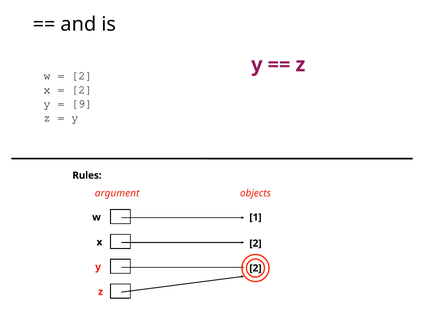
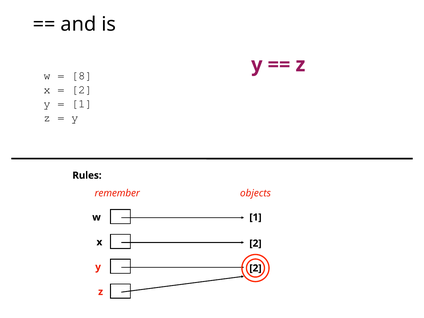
2 at (82, 76): 2 -> 8
9 at (82, 104): 9 -> 1
argument: argument -> remember
